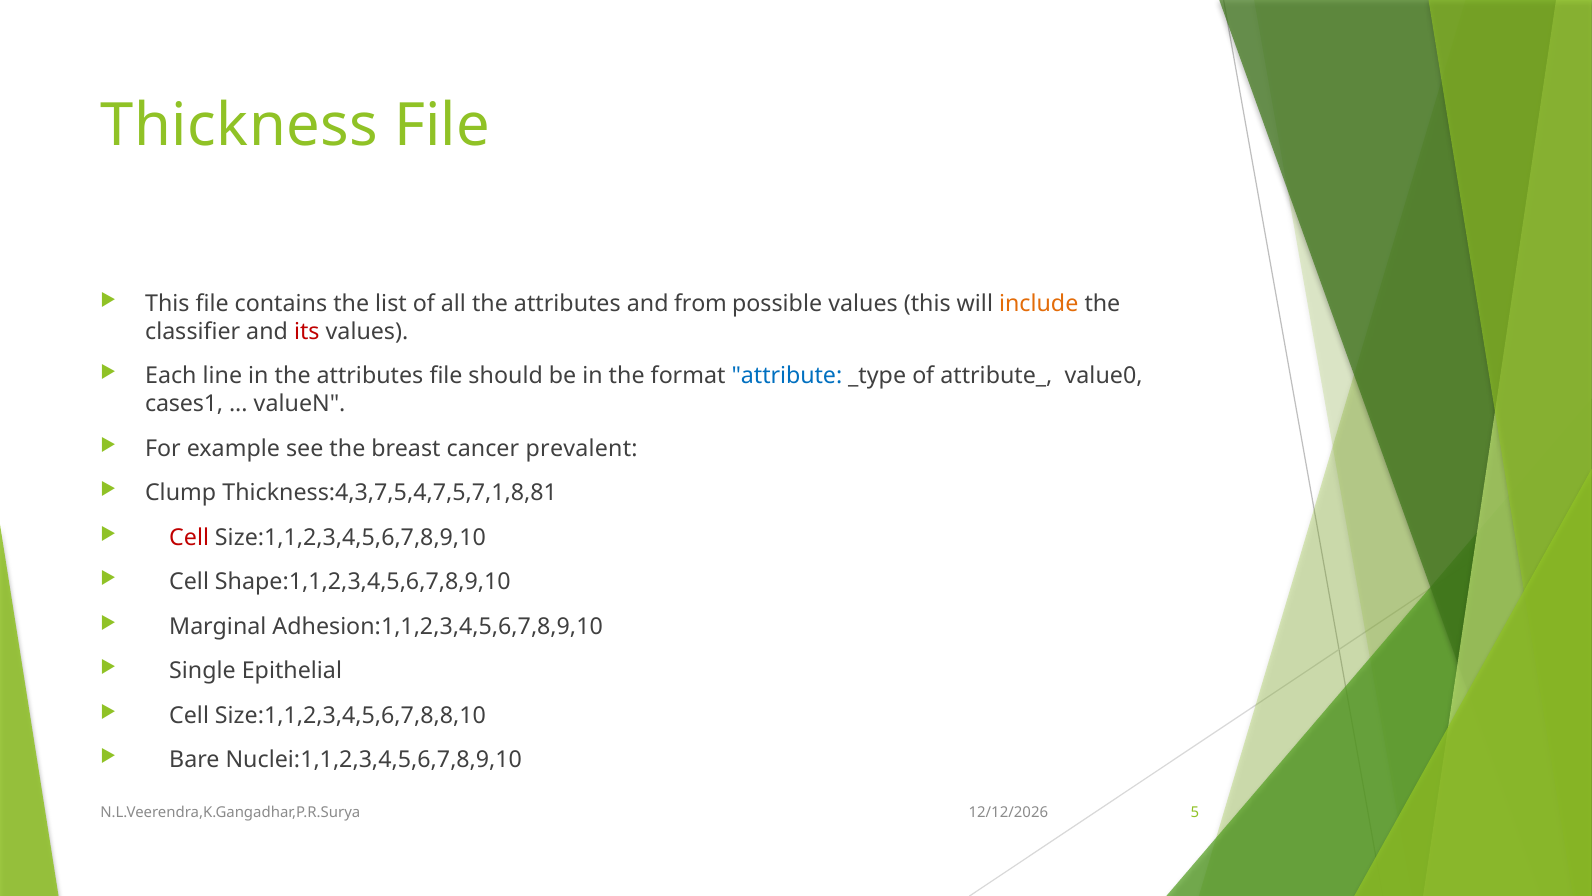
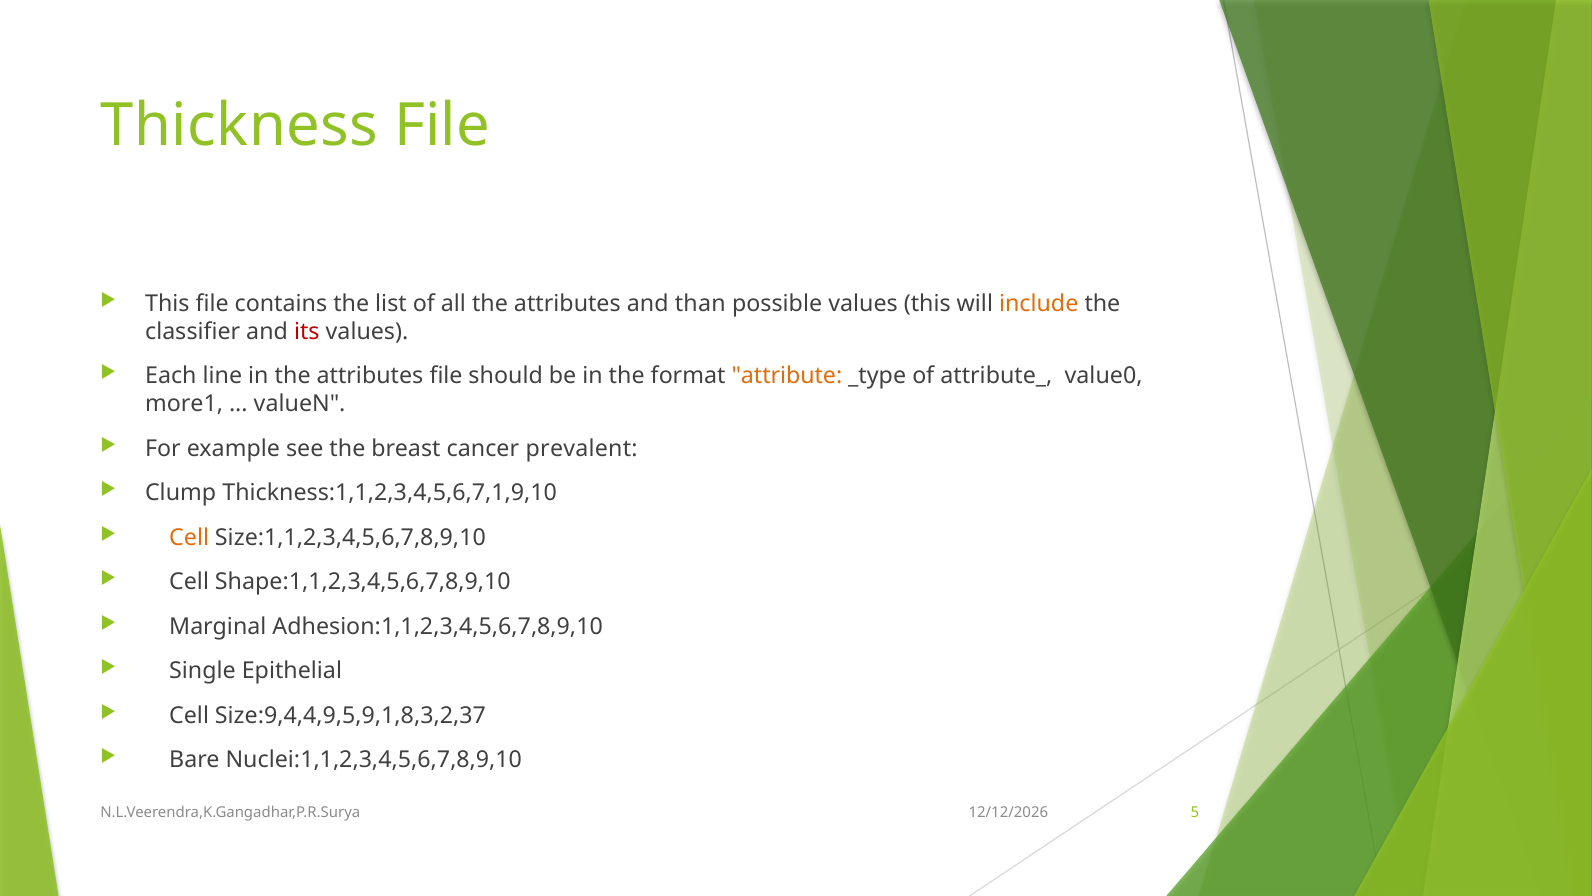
from: from -> than
attribute colour: blue -> orange
cases1: cases1 -> more1
Thickness:4,3,7,5,4,7,5,7,1,8,81: Thickness:4,3,7,5,4,7,5,7,1,8,81 -> Thickness:1,1,2,3,4,5,6,7,1,9,10
Cell at (189, 537) colour: red -> orange
Size:1,1,2,3,4,5,6,7,8,8,10: Size:1,1,2,3,4,5,6,7,8,8,10 -> Size:9,4,4,9,5,9,1,8,3,2,37
